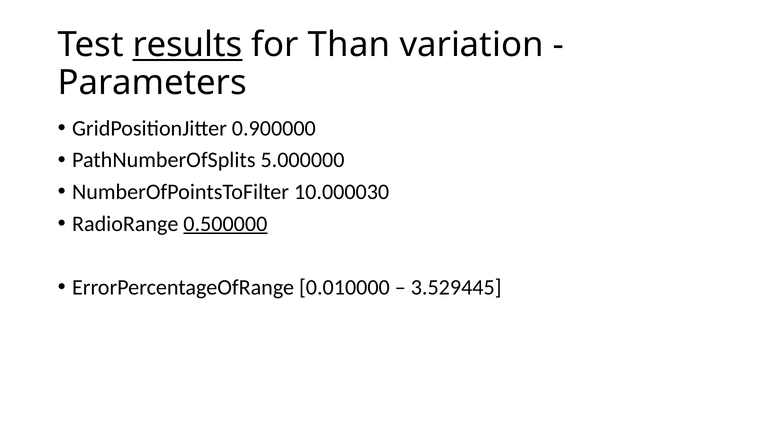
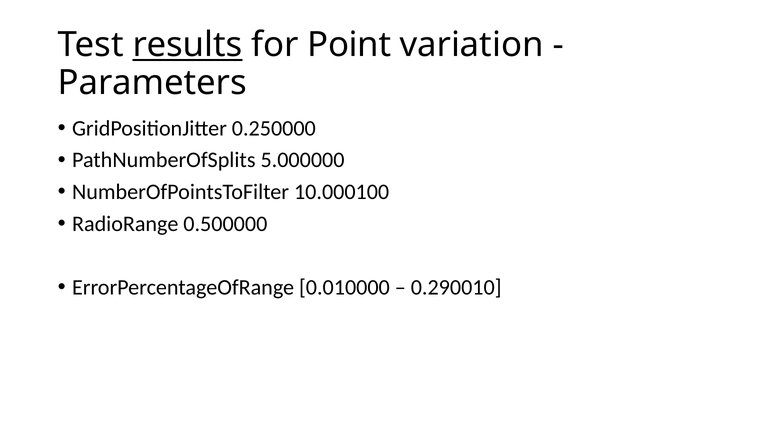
Than: Than -> Point
0.900000: 0.900000 -> 0.250000
10.000030: 10.000030 -> 10.000100
0.500000 underline: present -> none
3.529445: 3.529445 -> 0.290010
